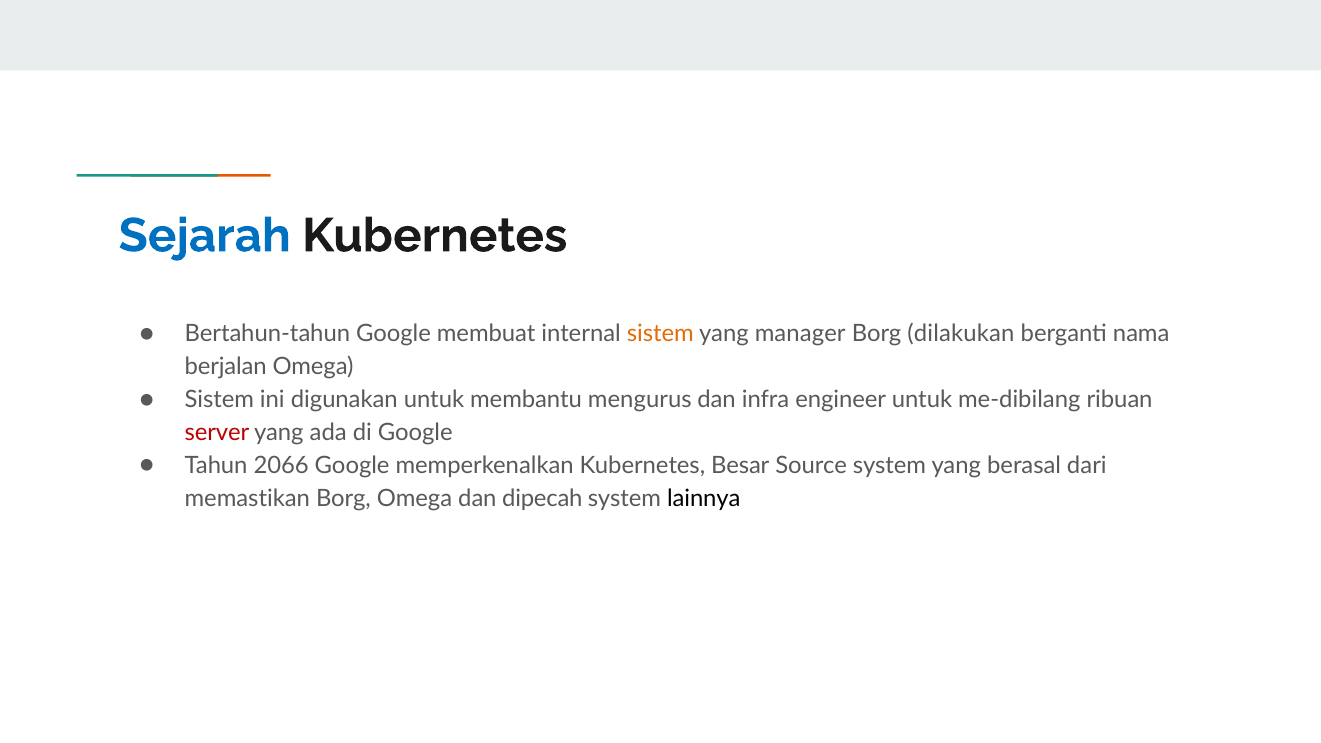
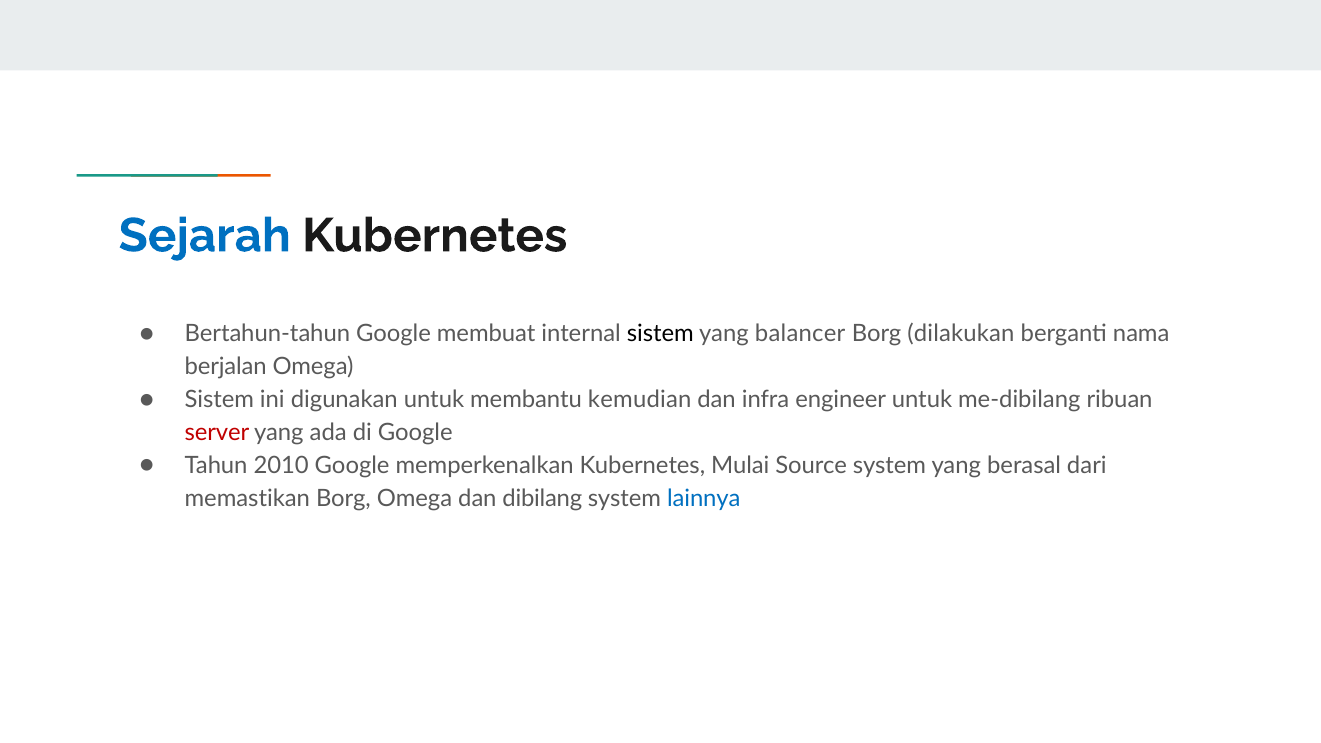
sistem at (660, 334) colour: orange -> black
manager: manager -> balancer
mengurus: mengurus -> kemudian
2066: 2066 -> 2010
Besar: Besar -> Mulai
dipecah: dipecah -> dibilang
lainnya colour: black -> blue
